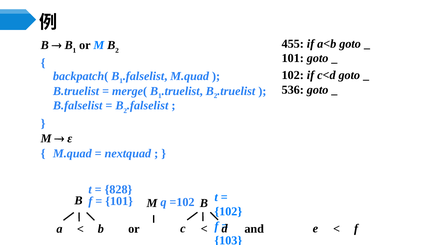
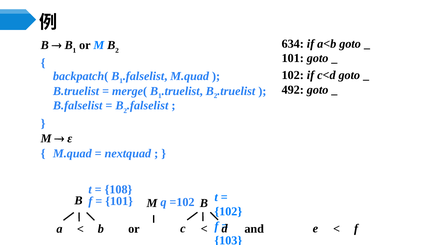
455: 455 -> 634
536: 536 -> 492
828: 828 -> 108
